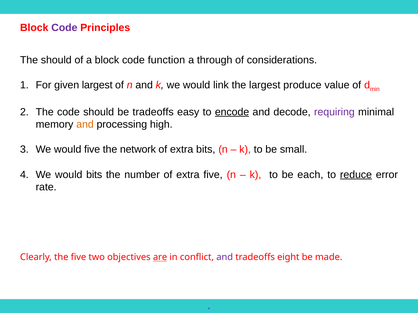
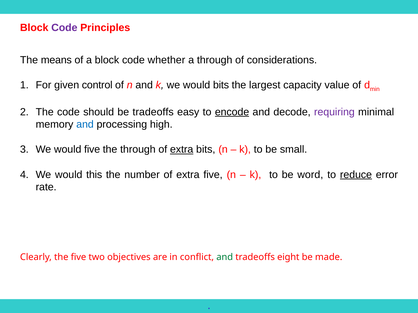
The should: should -> means
function: function -> whether
given largest: largest -> control
would link: link -> bits
produce: produce -> capacity
and at (85, 125) colour: orange -> blue
the network: network -> through
extra at (182, 150) underline: none -> present
would bits: bits -> this
each: each -> word
are underline: present -> none
and at (225, 258) colour: purple -> green
